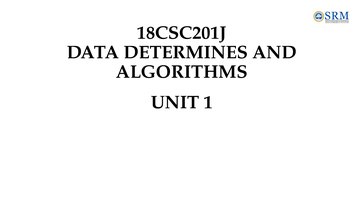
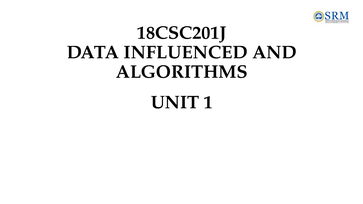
DETERMINES: DETERMINES -> INFLUENCED
